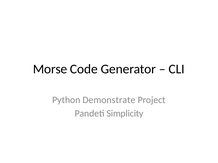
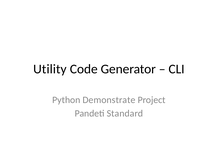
Morse: Morse -> Utility
Simplicity: Simplicity -> Standard
